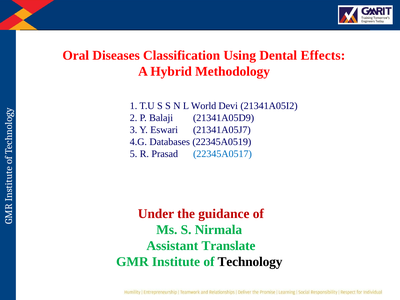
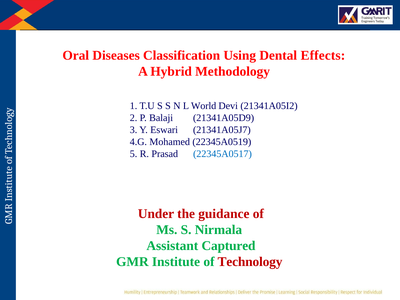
Databases: Databases -> Mohamed
Translate: Translate -> Captured
Technology colour: black -> red
